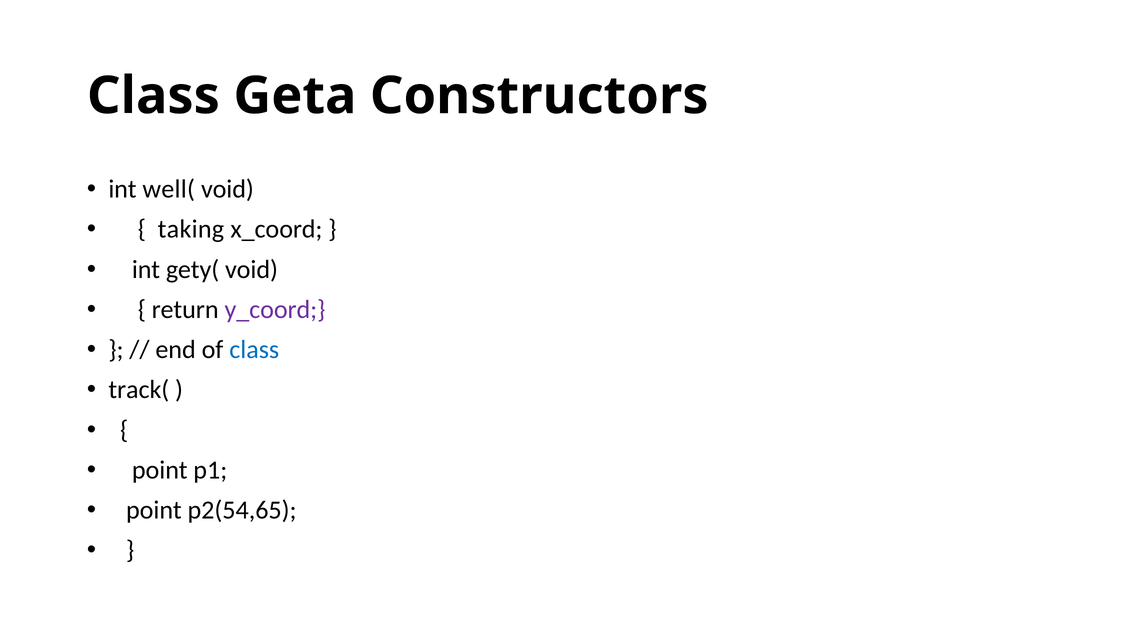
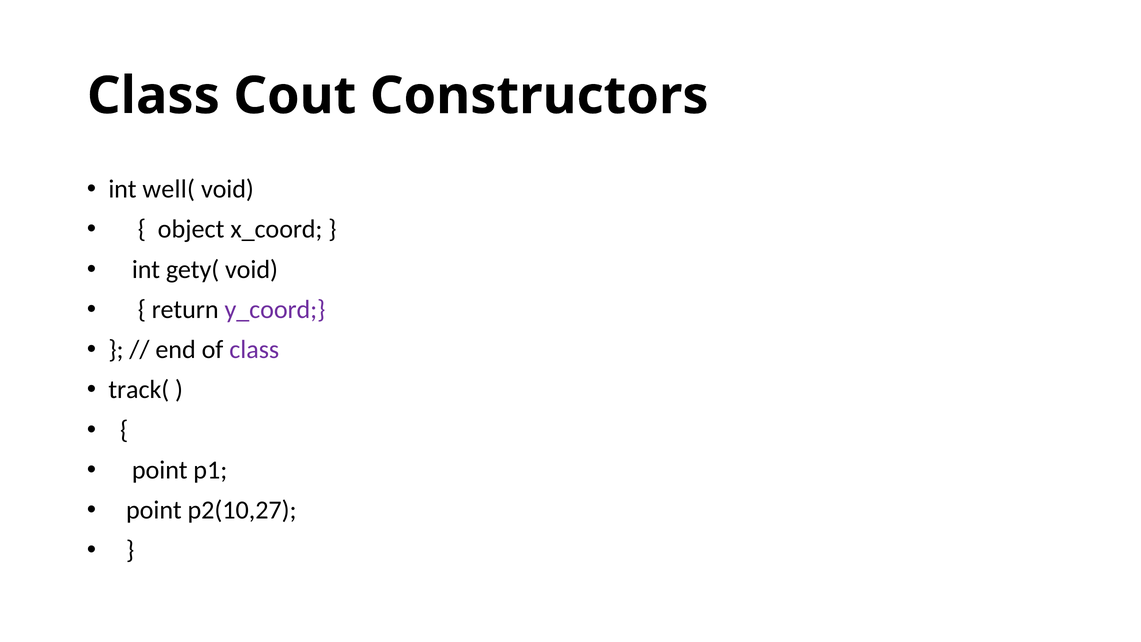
Geta: Geta -> Cout
taking: taking -> object
class at (254, 350) colour: blue -> purple
p2(54,65: p2(54,65 -> p2(10,27
